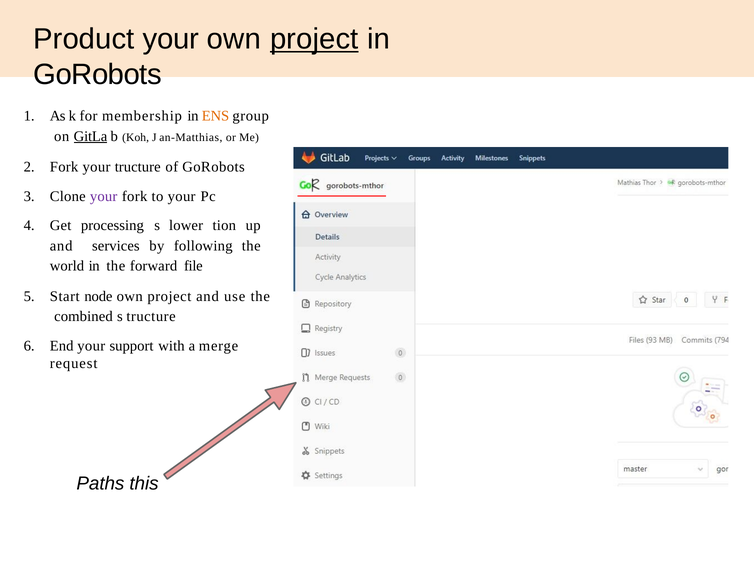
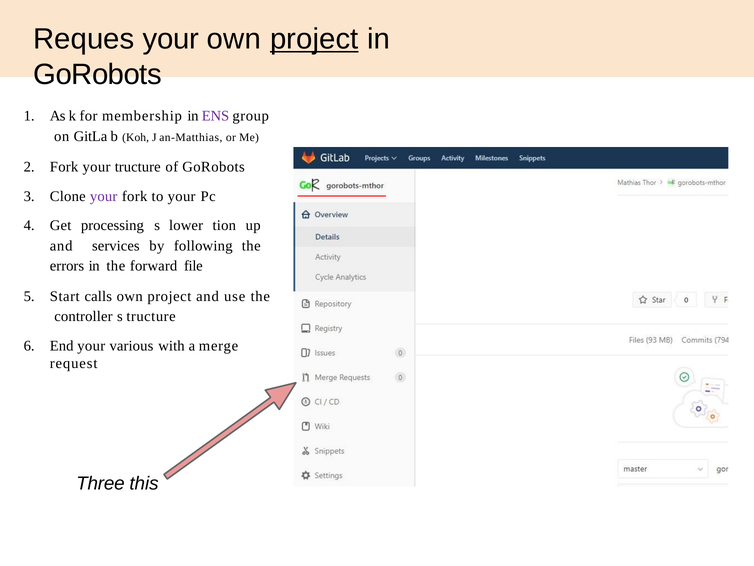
Product: Product -> Reques
ENS colour: orange -> purple
GitLa underline: present -> none
world: world -> errors
node: node -> calls
combined: combined -> controller
support: support -> various
Paths: Paths -> Three
